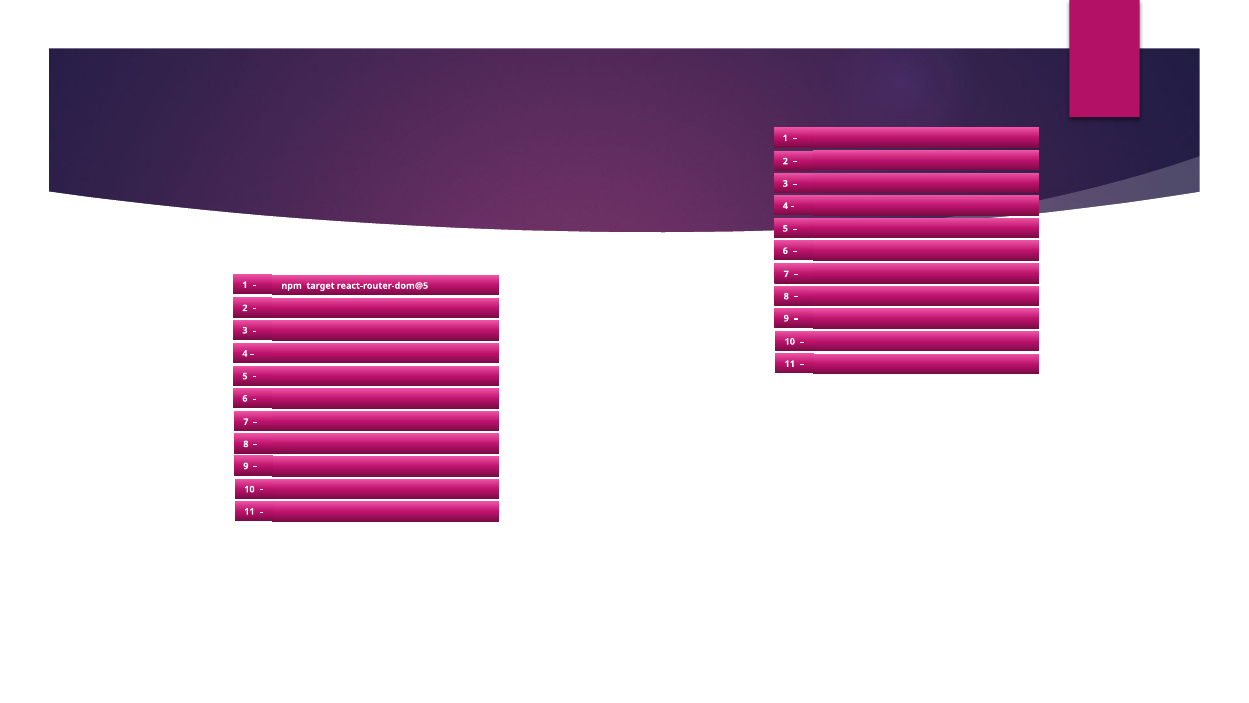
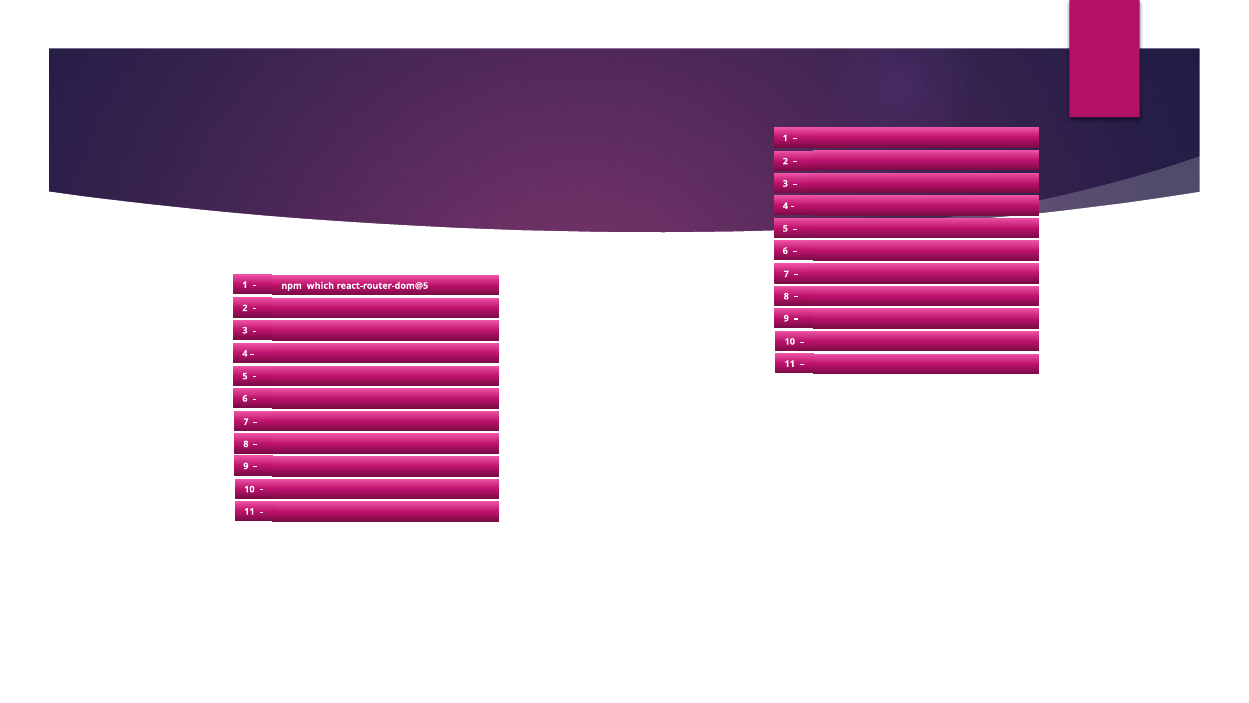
target: target -> which
